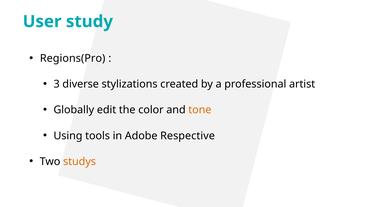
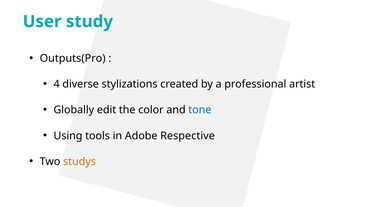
Regions(Pro: Regions(Pro -> Outputs(Pro
3: 3 -> 4
tone colour: orange -> blue
